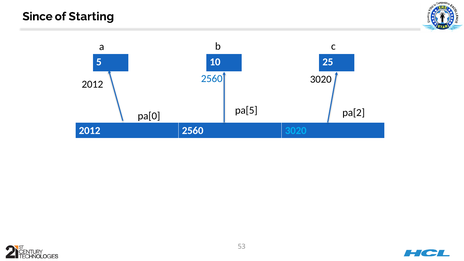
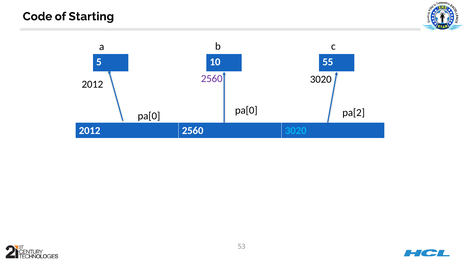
Since: Since -> Code
25: 25 -> 55
2560 at (212, 79) colour: blue -> purple
pa[5 at (246, 110): pa[5 -> pa[0
